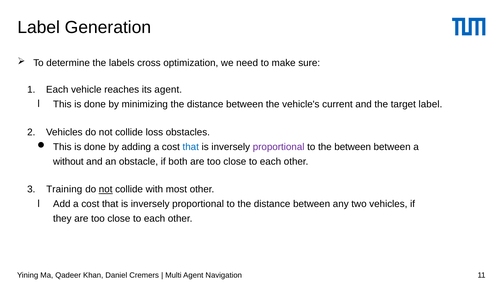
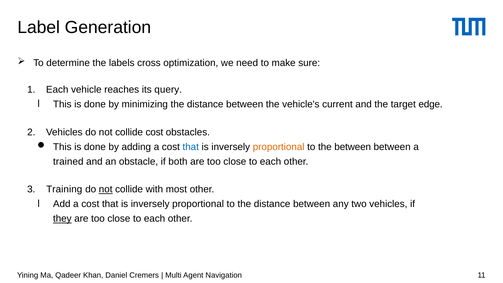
its agent: agent -> query
target label: label -> edge
collide loss: loss -> cost
proportional at (279, 147) colour: purple -> orange
without: without -> trained
they underline: none -> present
